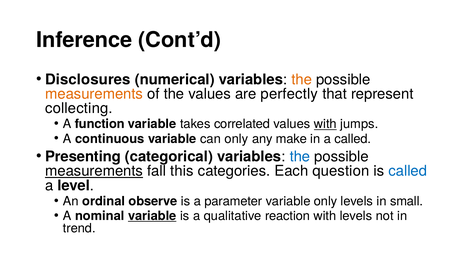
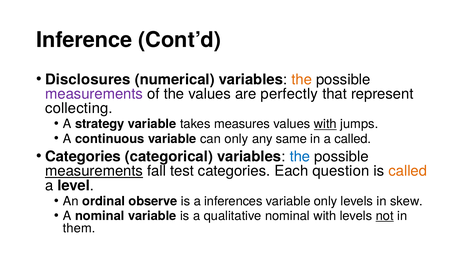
measurements at (94, 94) colour: orange -> purple
function: function -> strategy
correlated: correlated -> measures
make: make -> same
Presenting at (83, 157): Presenting -> Categories
this: this -> test
called at (408, 171) colour: blue -> orange
parameter: parameter -> inferences
small: small -> skew
variable at (152, 216) underline: present -> none
qualitative reaction: reaction -> nominal
not underline: none -> present
trend: trend -> them
